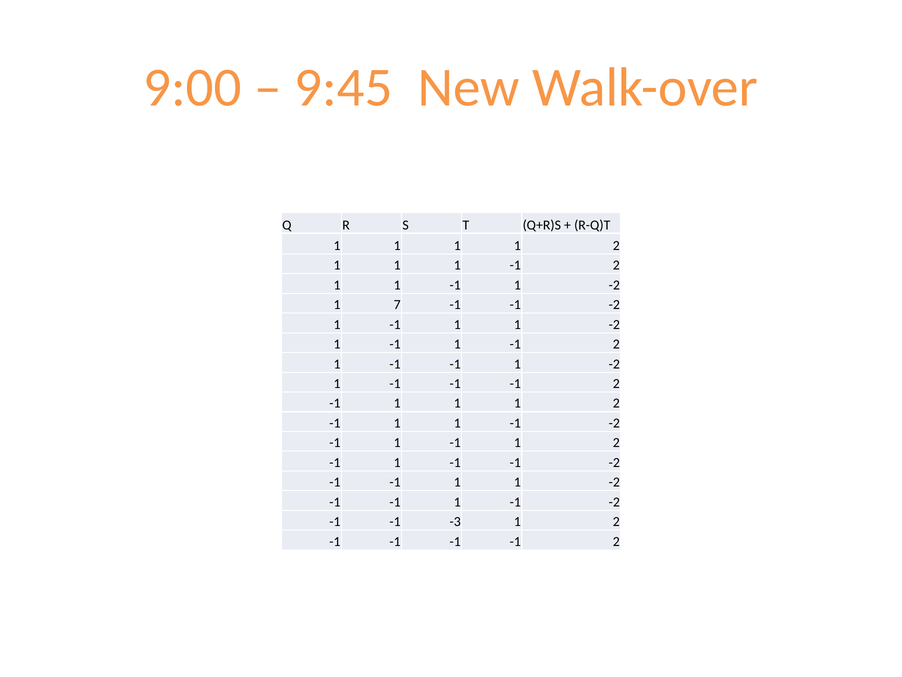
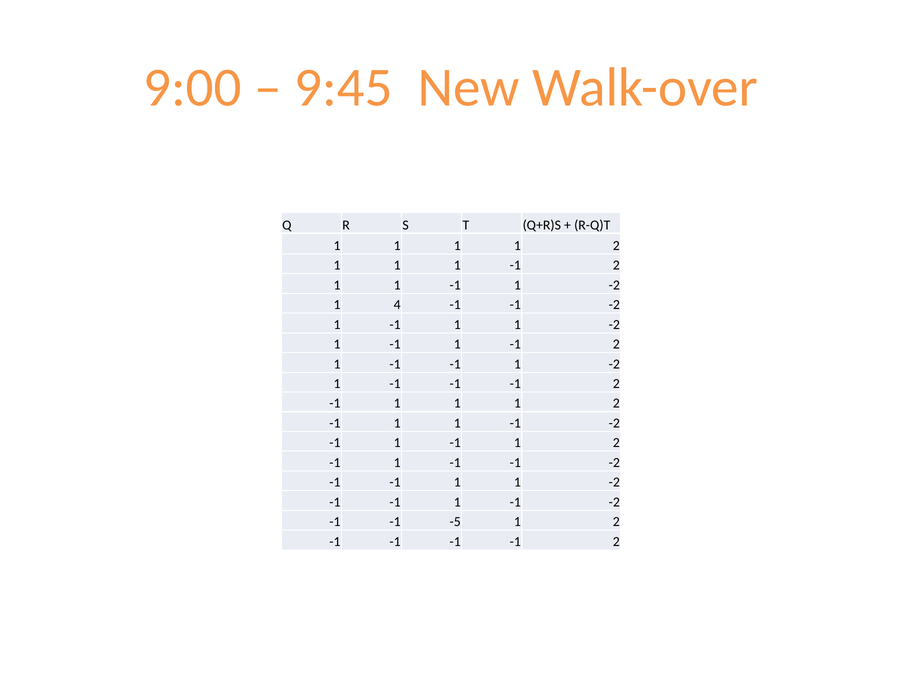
7: 7 -> 4
-3: -3 -> -5
